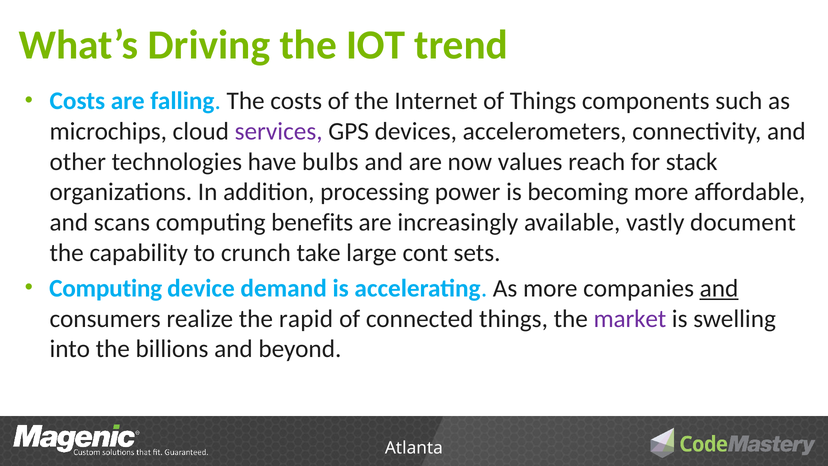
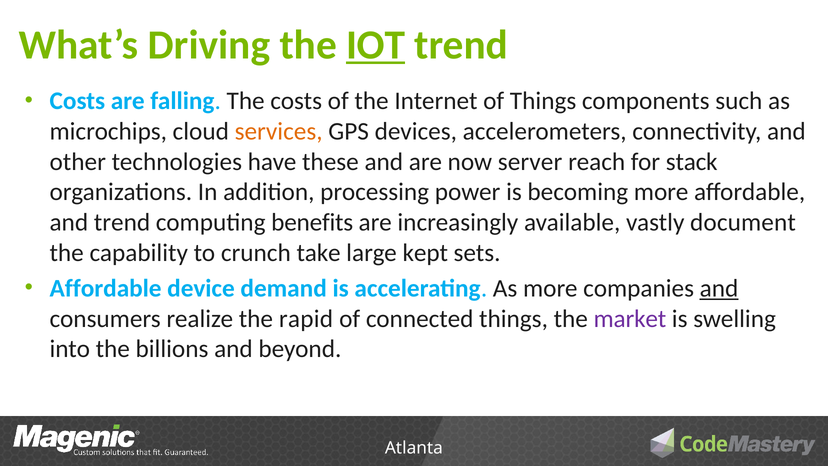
IOT underline: none -> present
services colour: purple -> orange
bulbs: bulbs -> these
values: values -> server
and scans: scans -> trend
cont: cont -> kept
Computing at (106, 288): Computing -> Affordable
